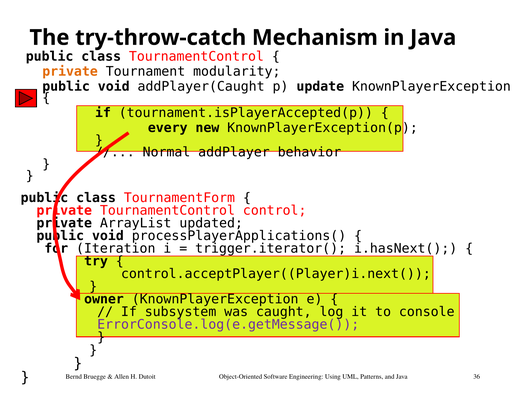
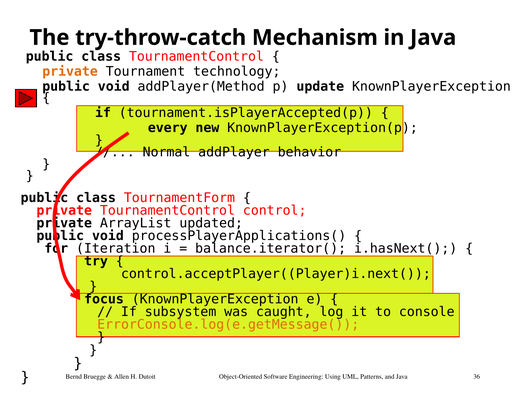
modularity: modularity -> technology
addPlayer(Caught: addPlayer(Caught -> addPlayer(Method
trigger.iterator(: trigger.iterator( -> balance.iterator(
owner: owner -> focus
ErrorConsole.log(e.getMessage( colour: purple -> orange
